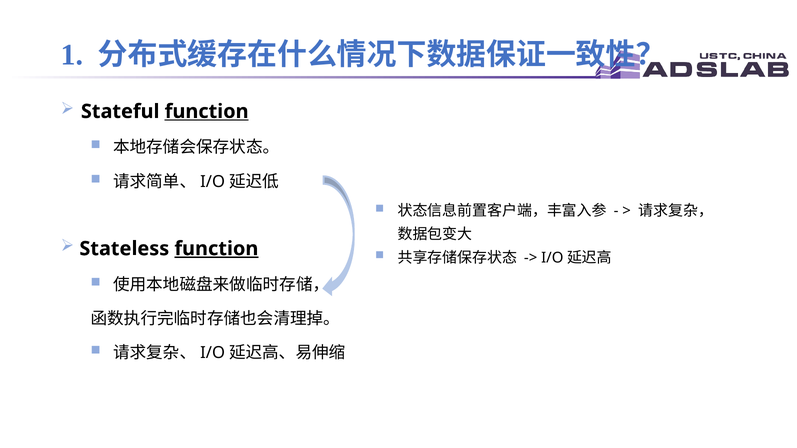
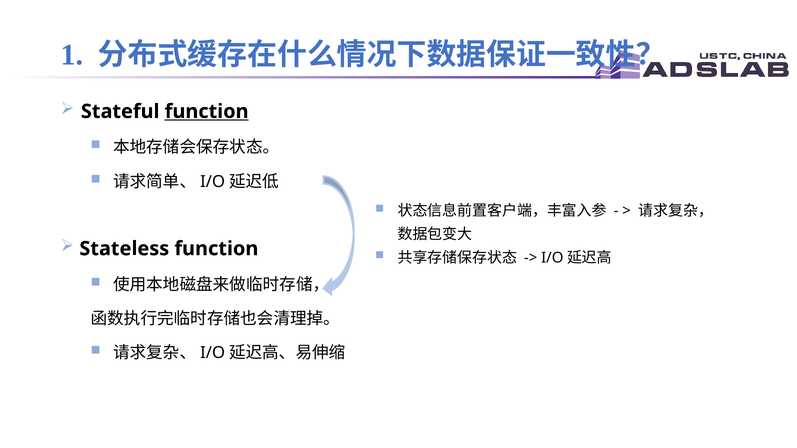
function at (216, 249) underline: present -> none
